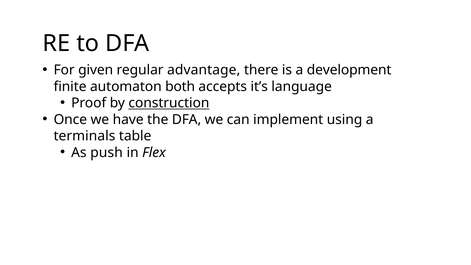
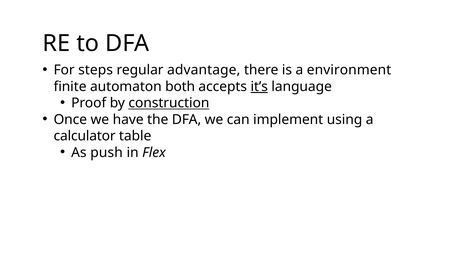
given: given -> steps
development: development -> environment
it’s underline: none -> present
terminals: terminals -> calculator
